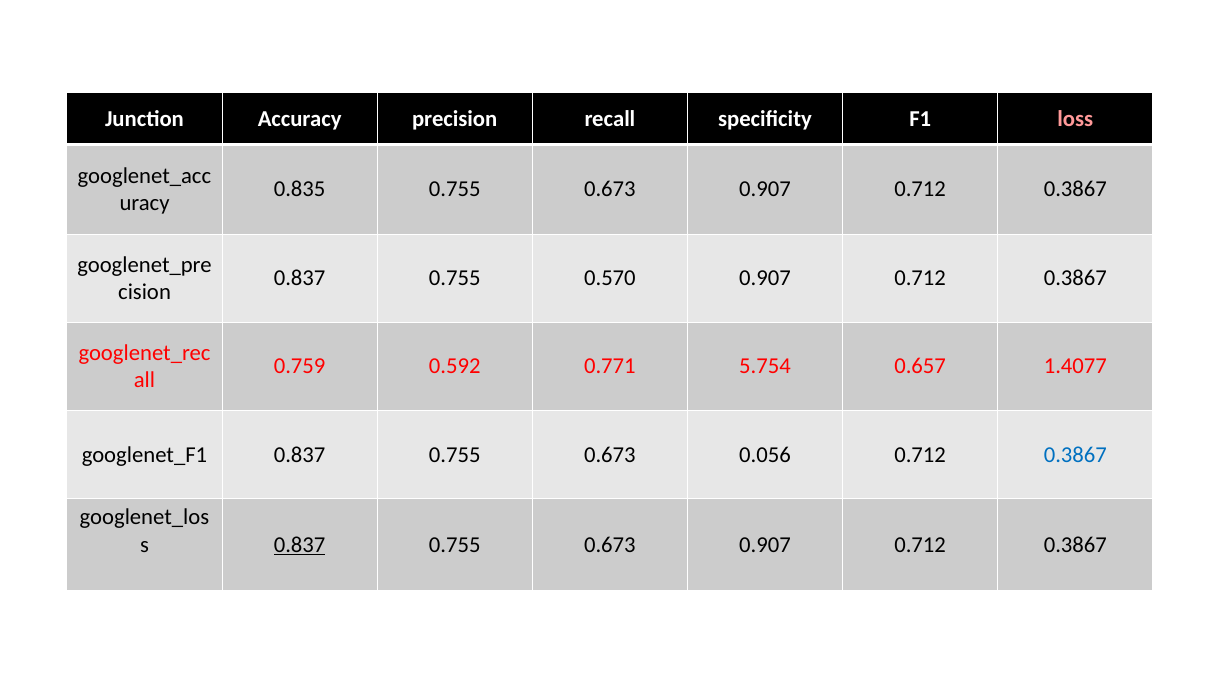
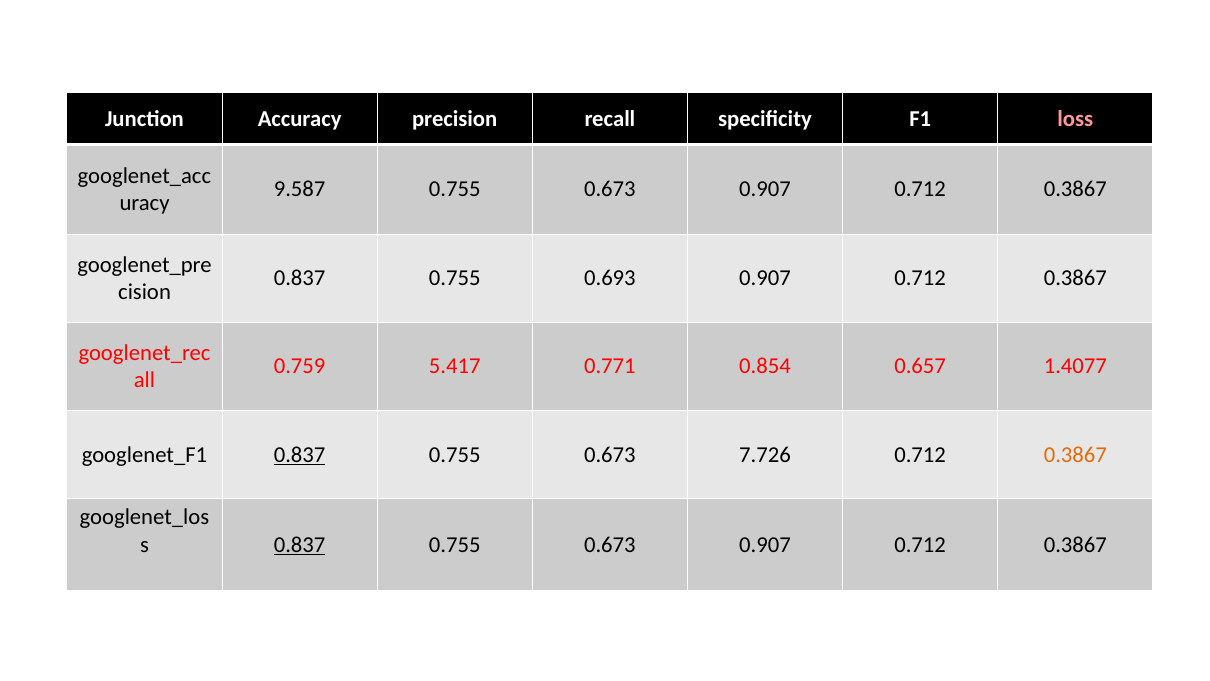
0.835: 0.835 -> 9.587
0.570: 0.570 -> 0.693
0.592: 0.592 -> 5.417
5.754: 5.754 -> 0.854
0.837 at (300, 454) underline: none -> present
0.056: 0.056 -> 7.726
0.3867 at (1075, 454) colour: blue -> orange
